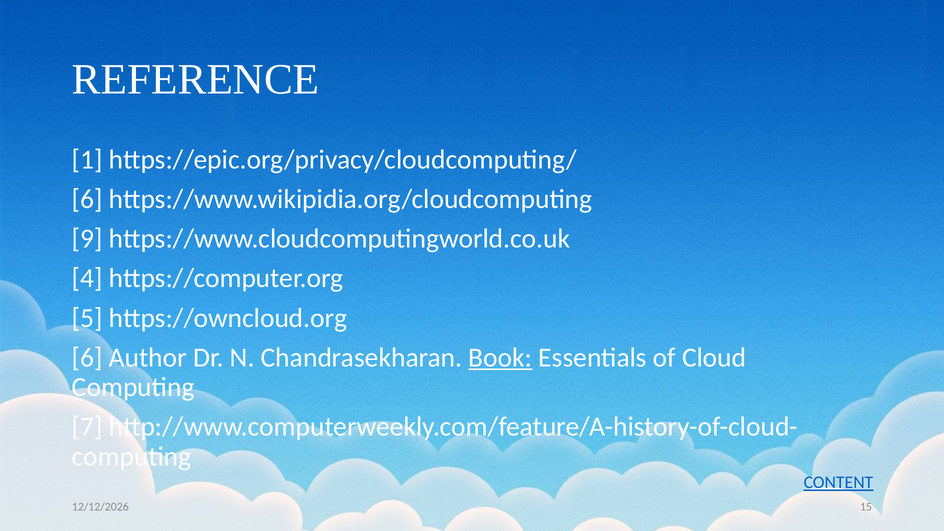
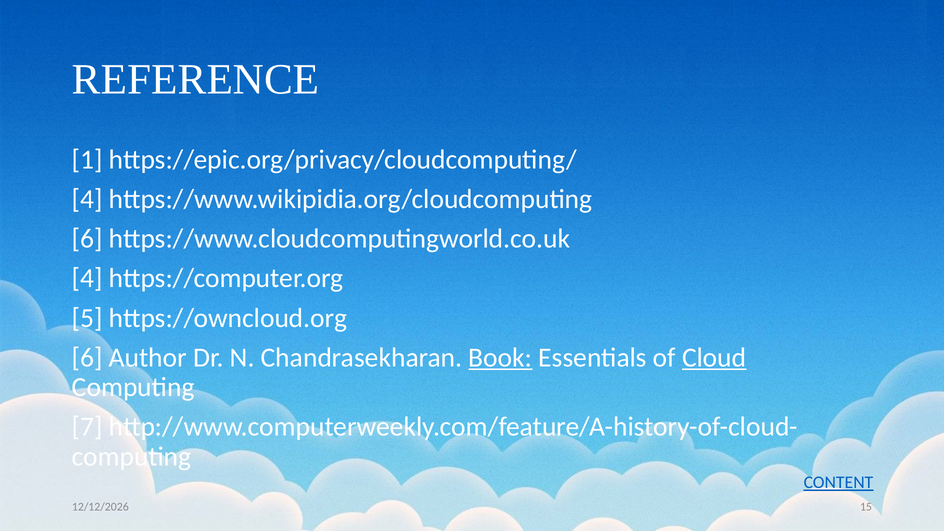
6 at (87, 199): 6 -> 4
9 at (87, 239): 9 -> 6
Cloud underline: none -> present
